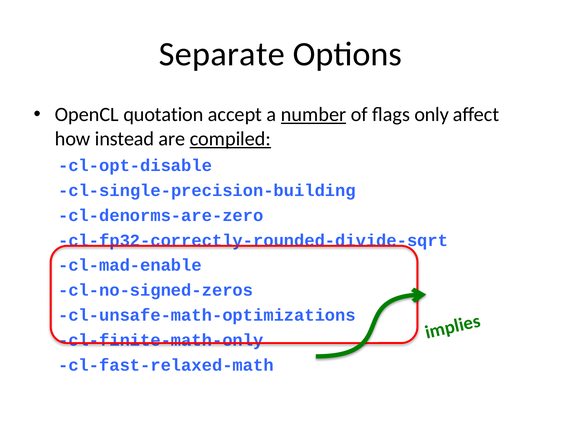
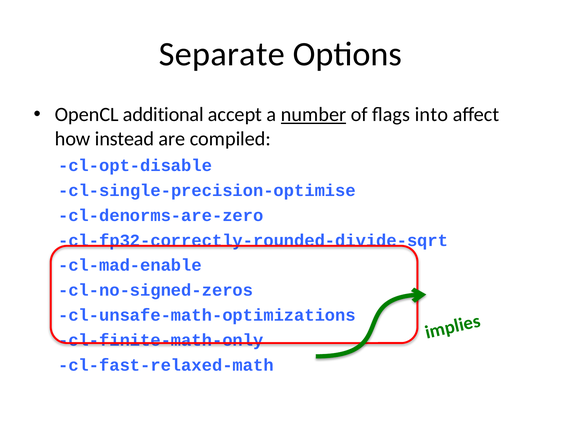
quotation: quotation -> additional
only: only -> into
compiled underline: present -> none
cl-single-precision-building: cl-single-precision-building -> cl-single-precision-optimise
